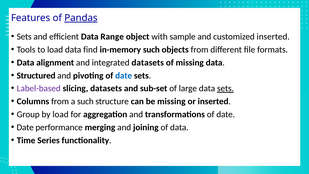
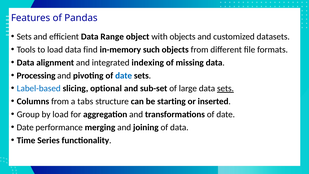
Pandas underline: present -> none
with sample: sample -> objects
customized inserted: inserted -> datasets
integrated datasets: datasets -> indexing
Structured: Structured -> Processing
Label-based colour: purple -> blue
slicing datasets: datasets -> optional
a such: such -> tabs
be missing: missing -> starting
